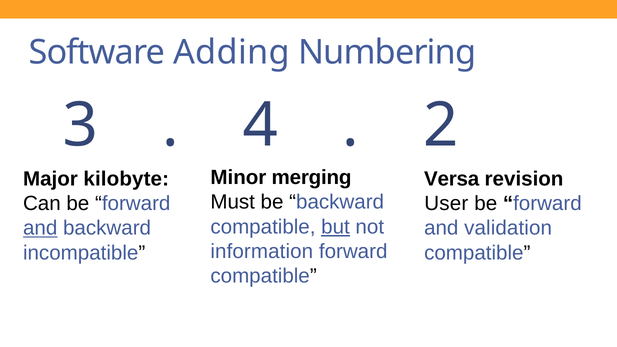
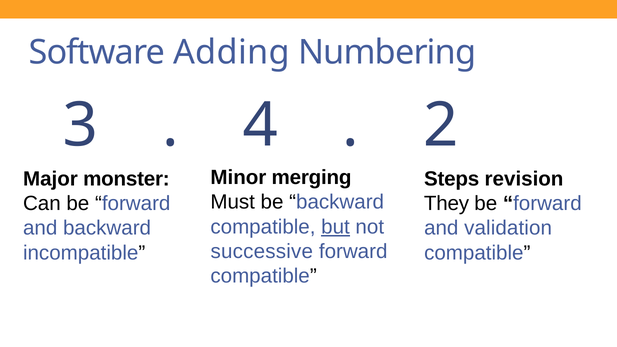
kilobyte: kilobyte -> monster
Versa: Versa -> Steps
User: User -> They
and at (40, 228) underline: present -> none
information: information -> successive
